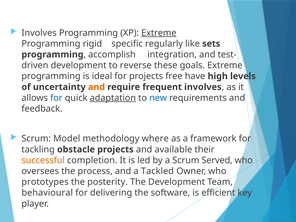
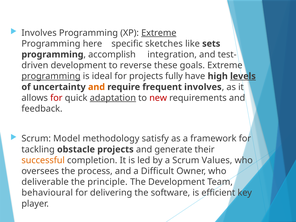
rigid: rigid -> here
regularly: regularly -> sketches
programming at (51, 76) underline: none -> present
free: free -> fully
levels underline: none -> present
for at (56, 98) colour: blue -> red
new colour: blue -> red
where: where -> satisfy
available: available -> generate
Served: Served -> Values
Tackled: Tackled -> Difficult
prototypes: prototypes -> deliverable
posterity: posterity -> principle
